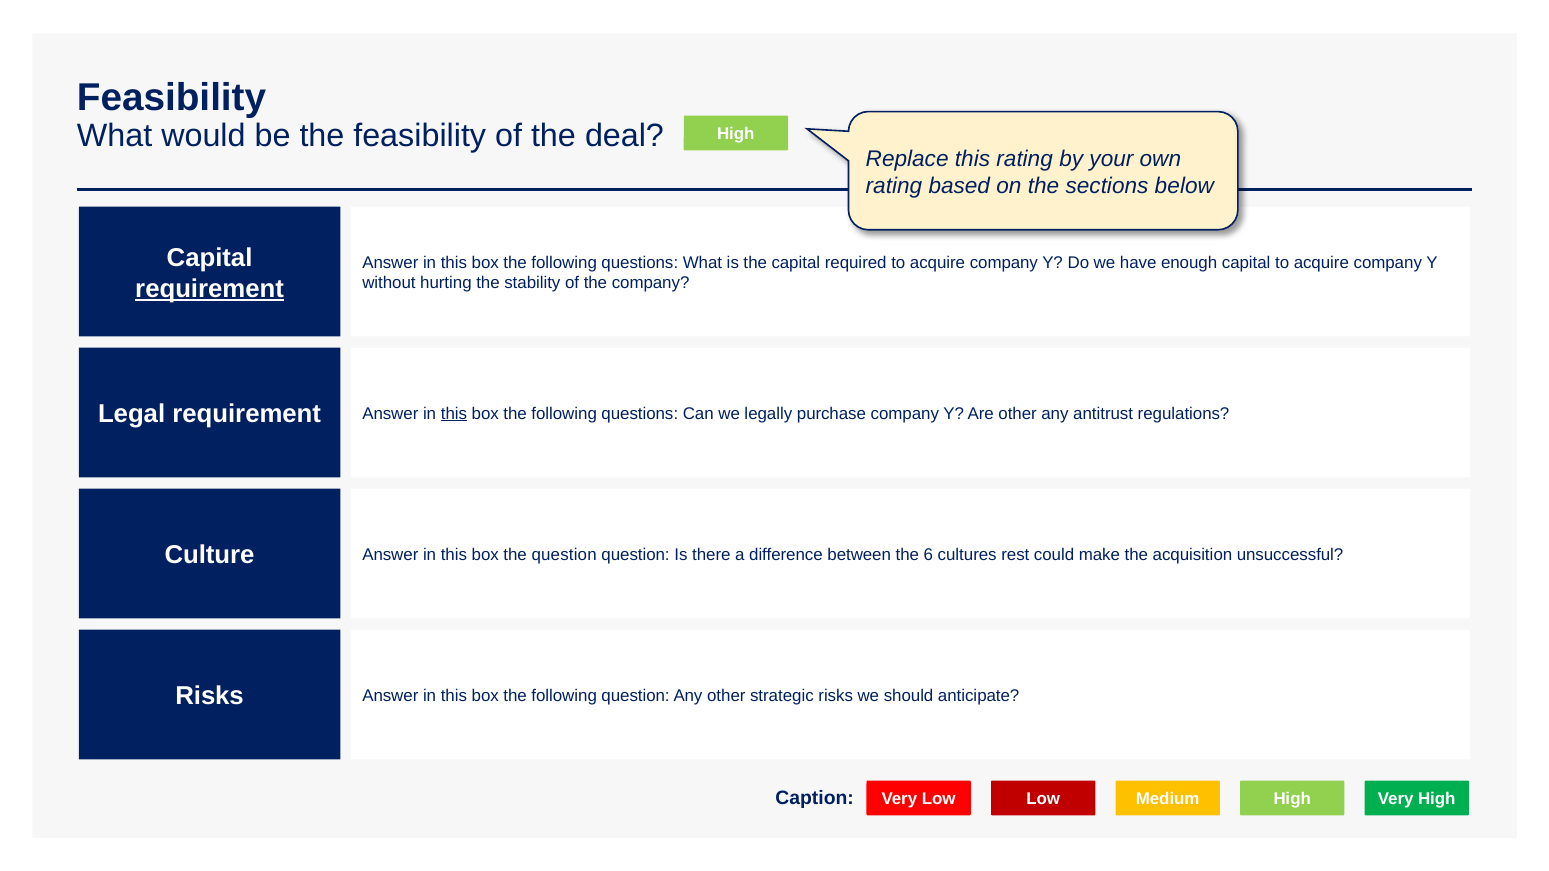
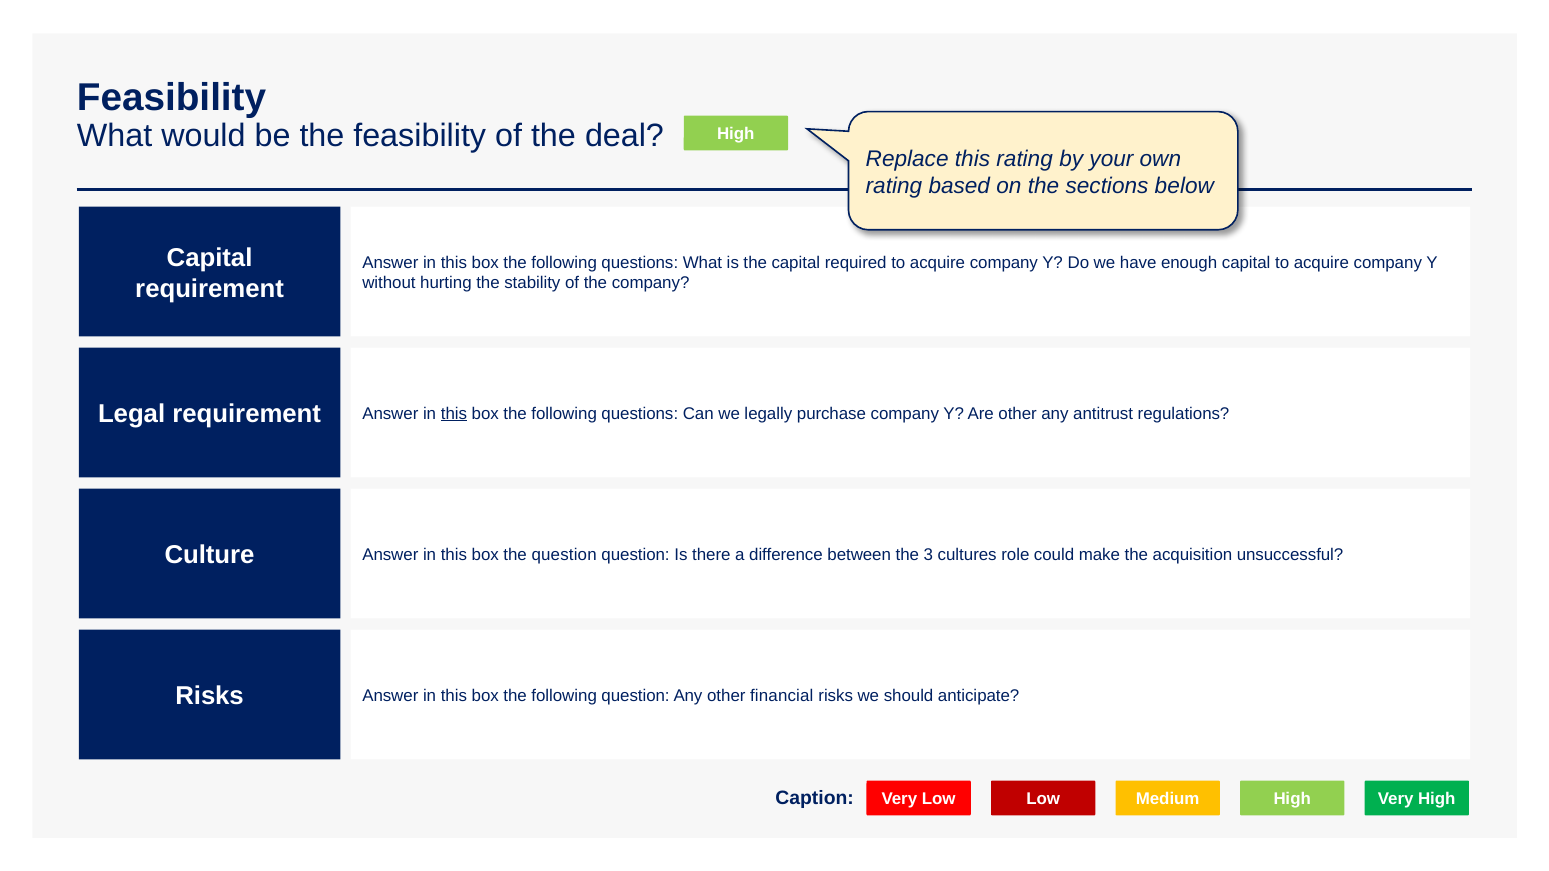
requirement at (210, 289) underline: present -> none
6: 6 -> 3
rest: rest -> role
strategic: strategic -> financial
